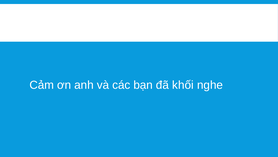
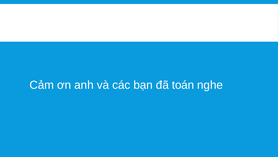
khối: khối -> toán
